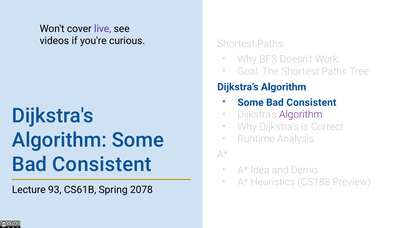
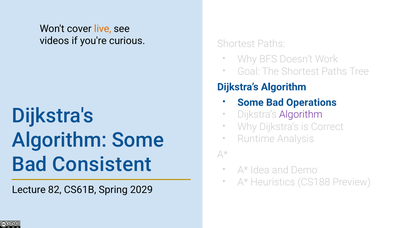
live colour: purple -> orange
Consistent at (311, 102): Consistent -> Operations
93: 93 -> 82
2078: 2078 -> 2029
